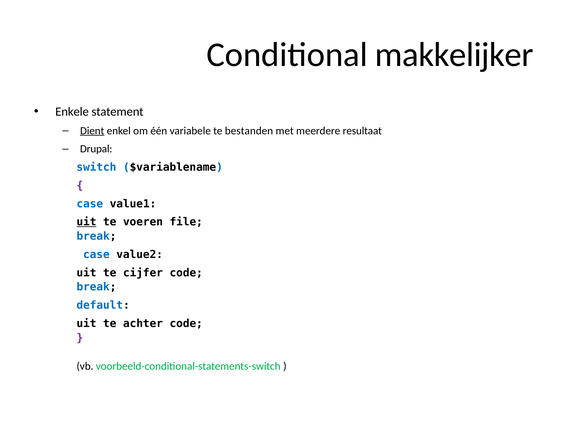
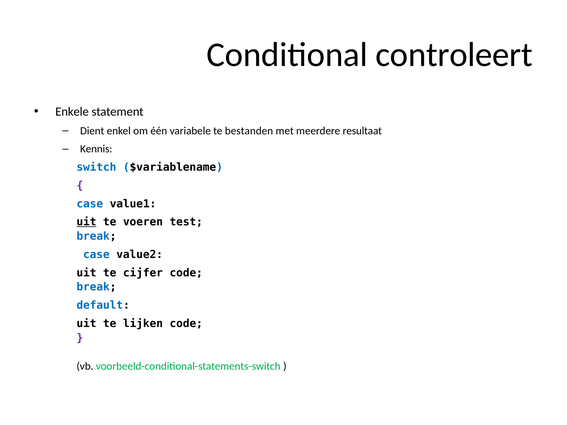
makkelijker: makkelijker -> controleert
Dient underline: present -> none
Drupal: Drupal -> Kennis
file: file -> test
achter: achter -> lijken
